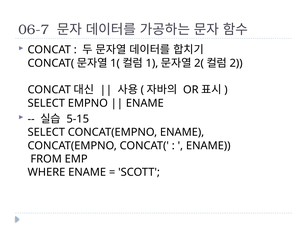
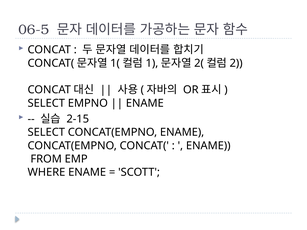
06-7: 06-7 -> 06-5
5-15: 5-15 -> 2-15
